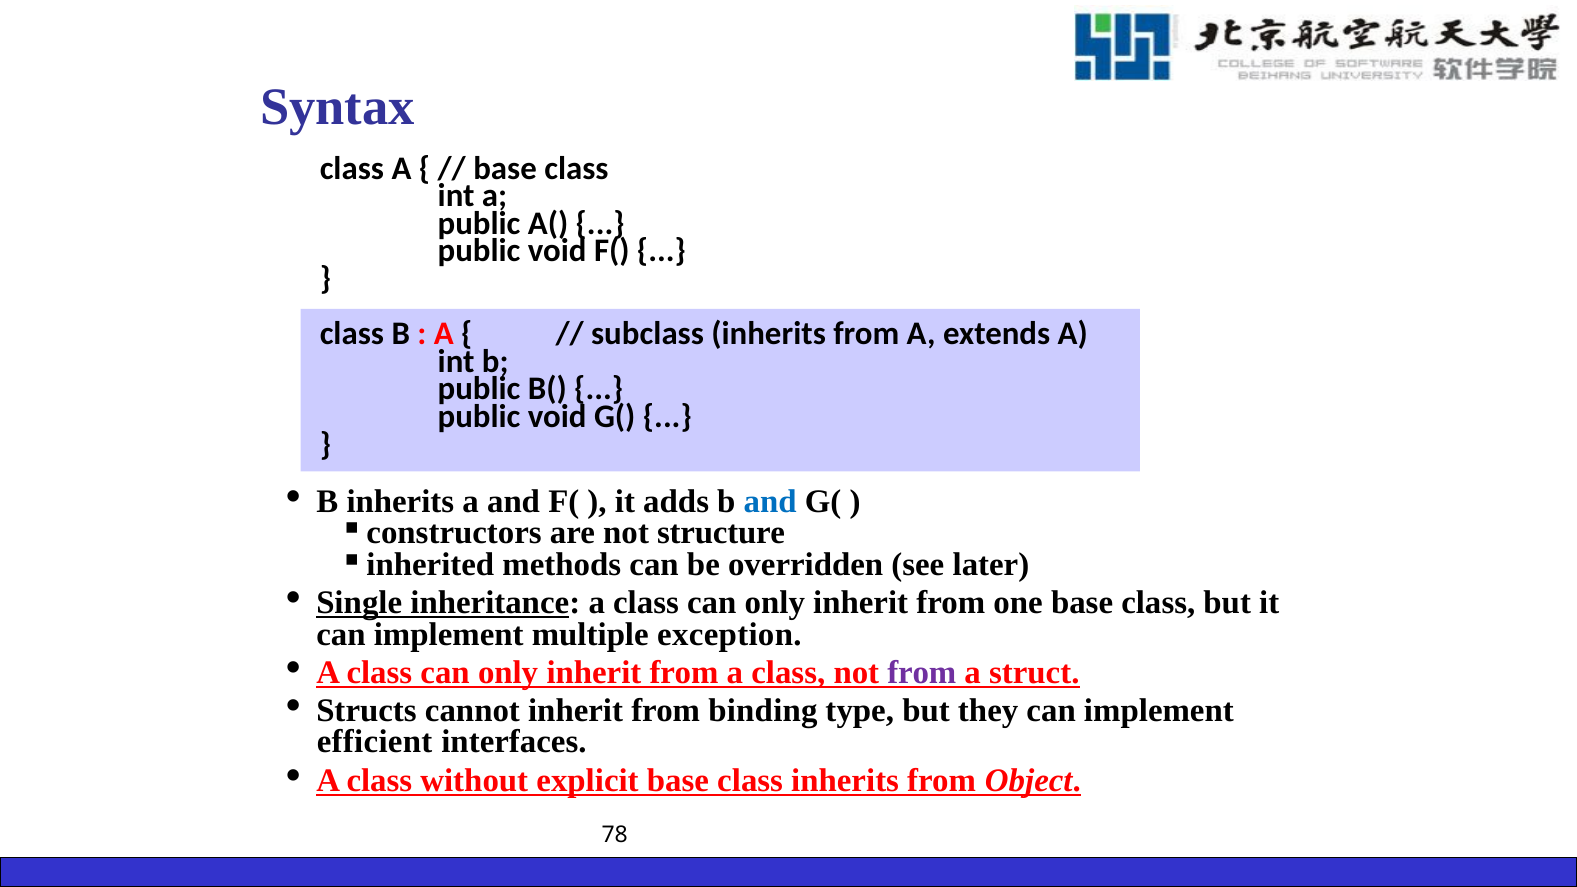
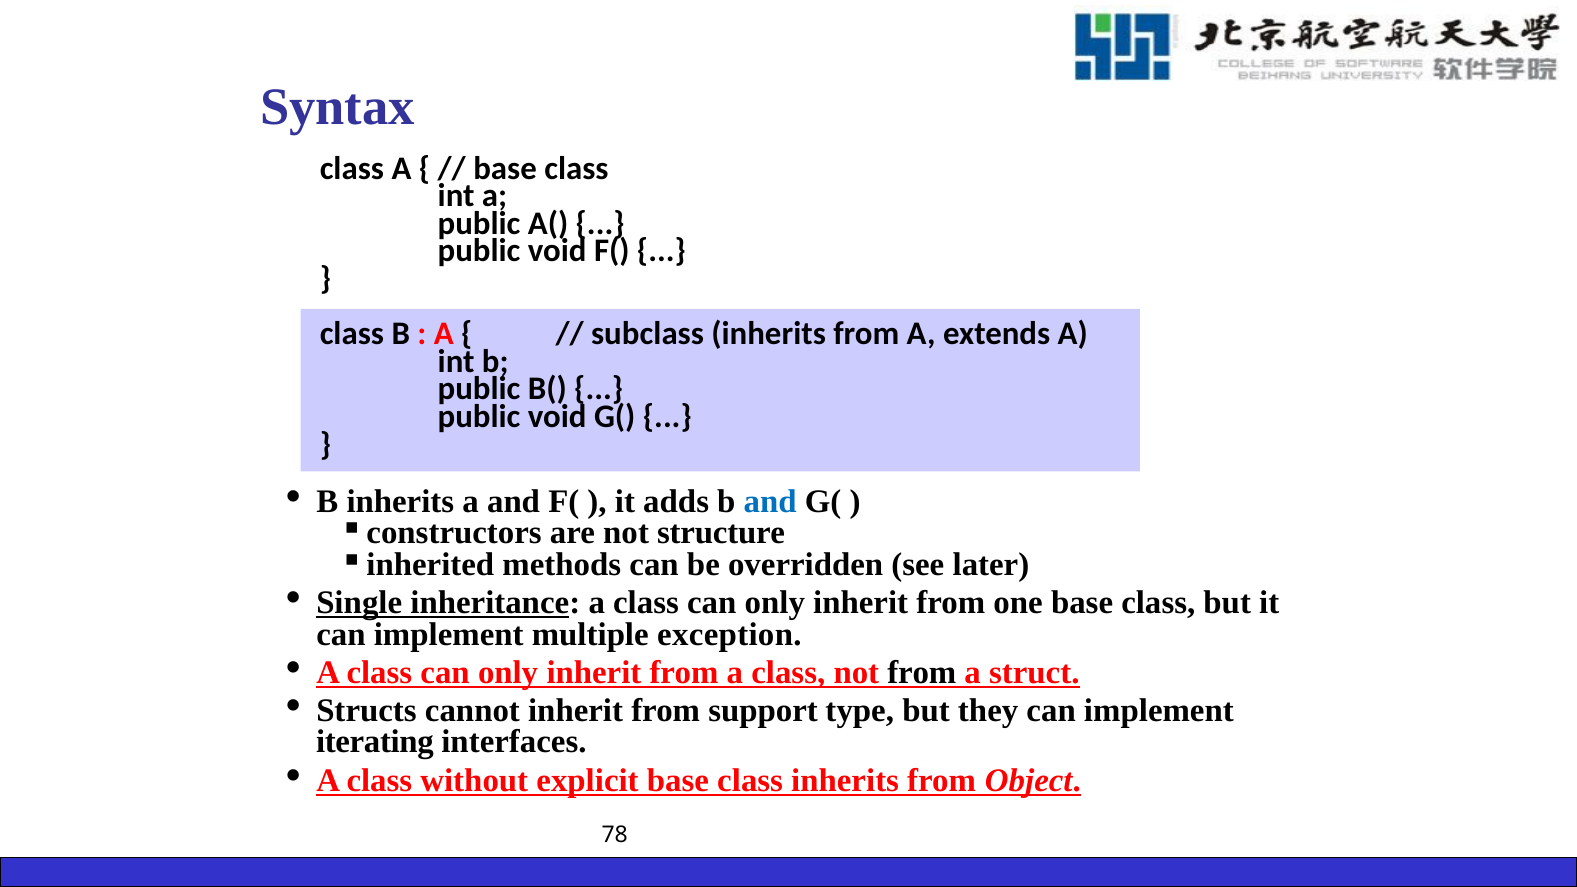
from at (922, 672) colour: purple -> black
binding: binding -> support
efficient: efficient -> iterating
